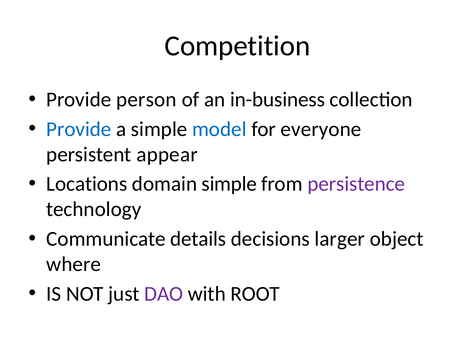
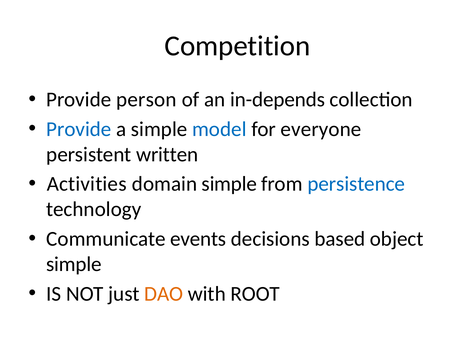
in-business: in-business -> in-depends
appear: appear -> written
Locations: Locations -> Activities
persistence colour: purple -> blue
details: details -> events
larger: larger -> based
where at (74, 264): where -> simple
DAO colour: purple -> orange
